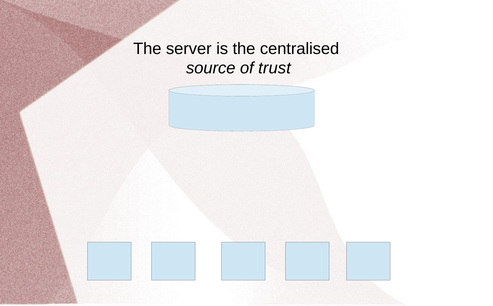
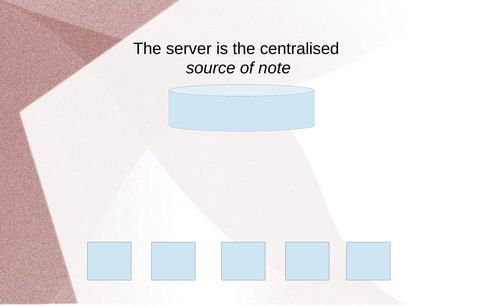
trust: trust -> note
